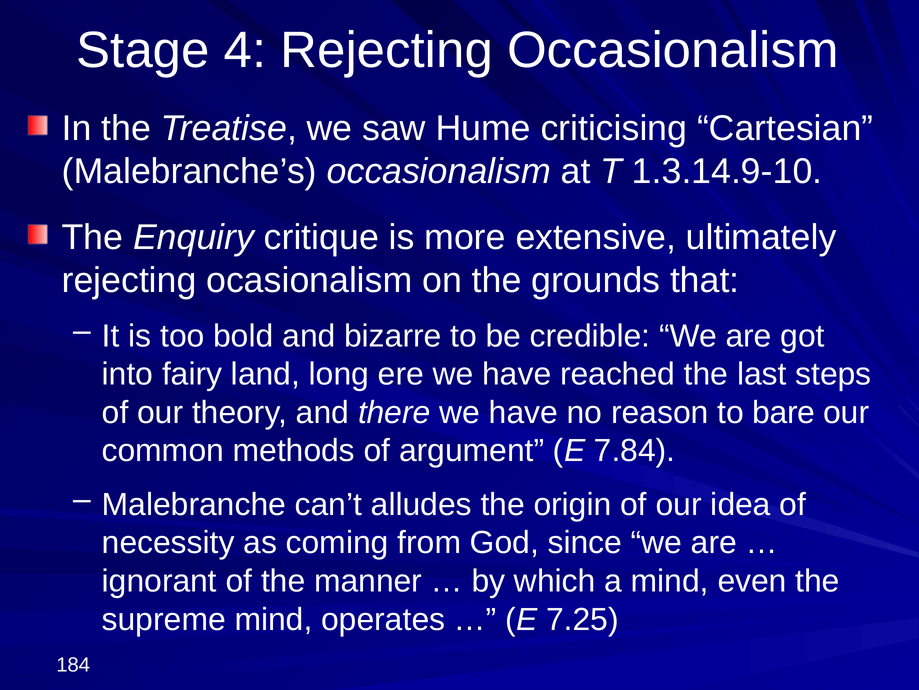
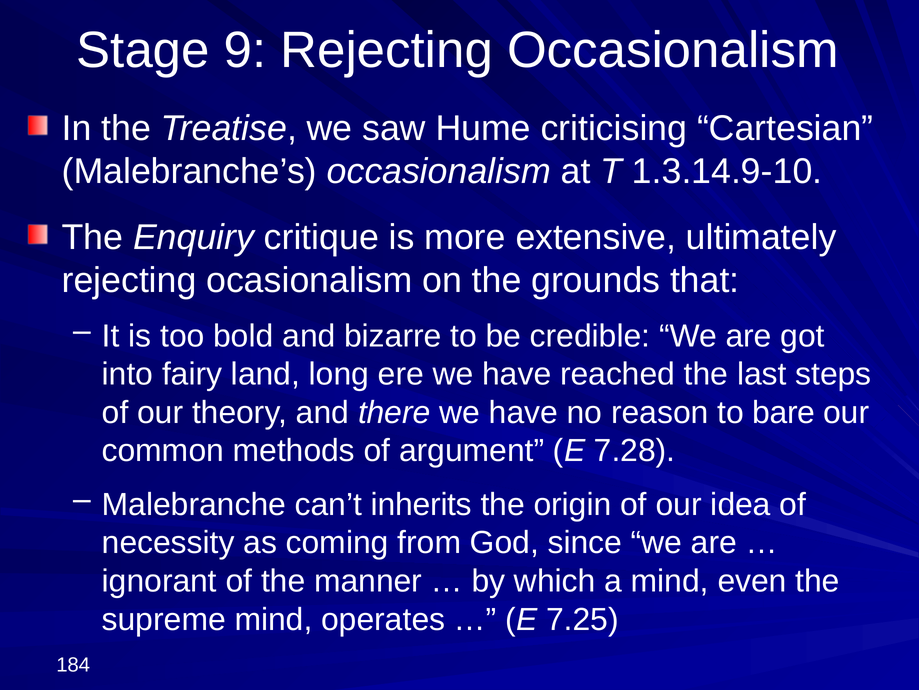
4: 4 -> 9
7.84: 7.84 -> 7.28
alludes: alludes -> inherits
